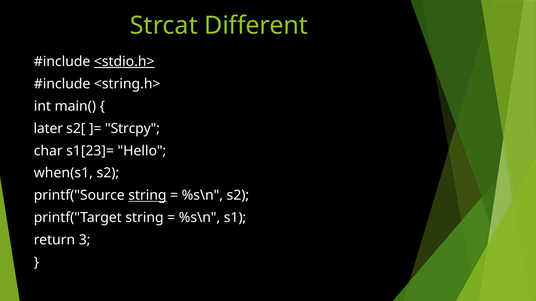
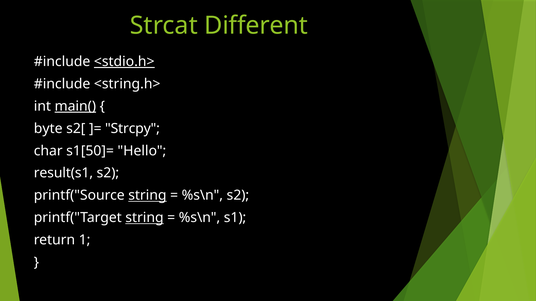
main( underline: none -> present
later: later -> byte
s1[23]=: s1[23]= -> s1[50]=
when(s1: when(s1 -> result(s1
string at (145, 218) underline: none -> present
3: 3 -> 1
